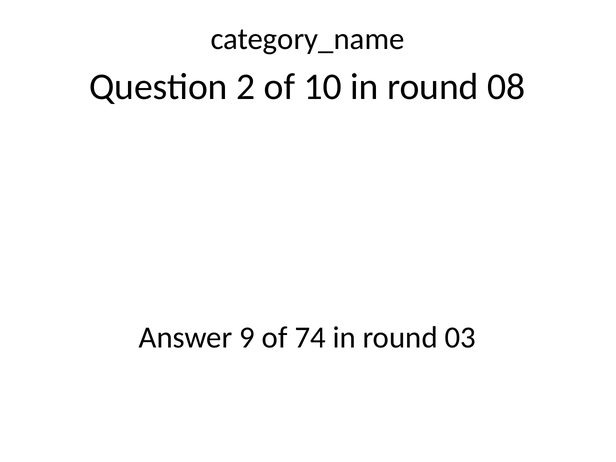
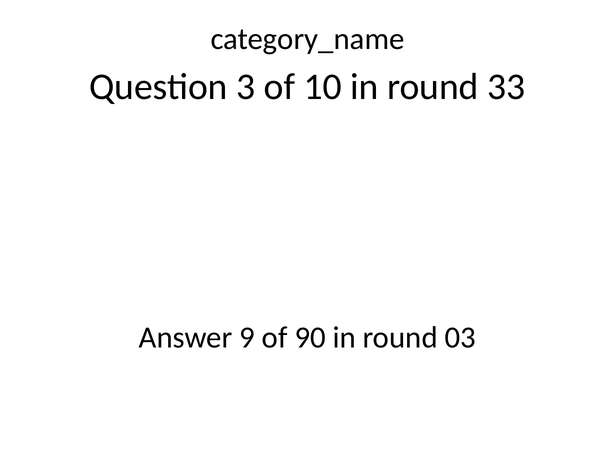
2: 2 -> 3
08: 08 -> 33
74: 74 -> 90
